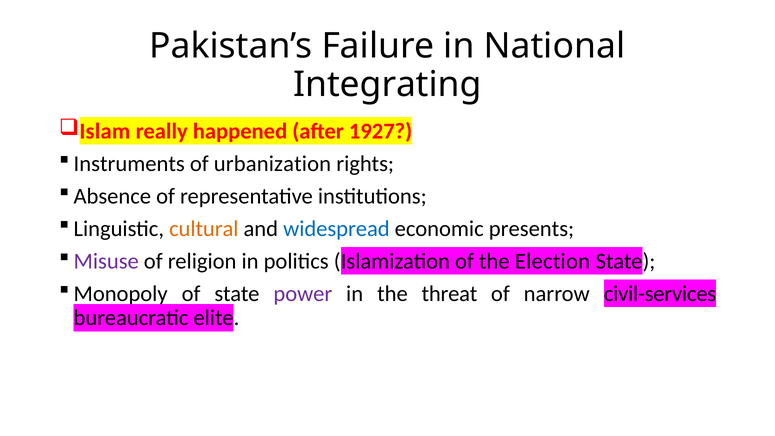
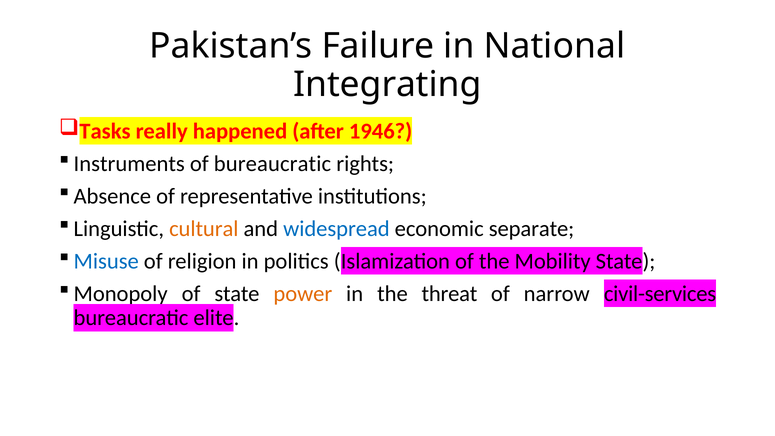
Islam: Islam -> Tasks
1927: 1927 -> 1946
of urbanization: urbanization -> bureaucratic
presents: presents -> separate
Misuse colour: purple -> blue
Election: Election -> Mobility
power colour: purple -> orange
